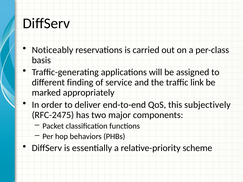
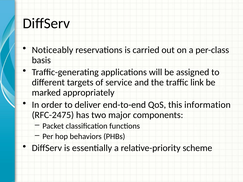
finding: finding -> targets
subjectively: subjectively -> information
